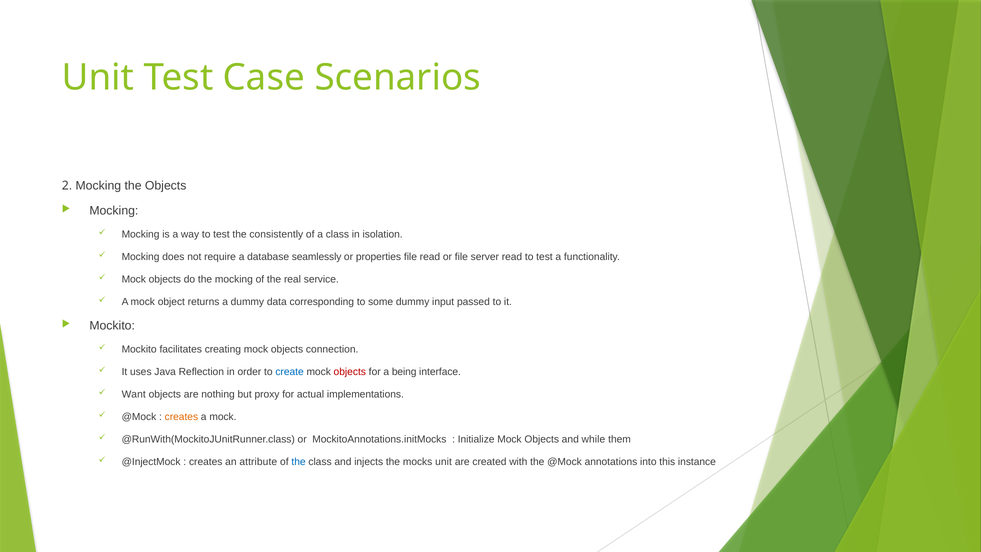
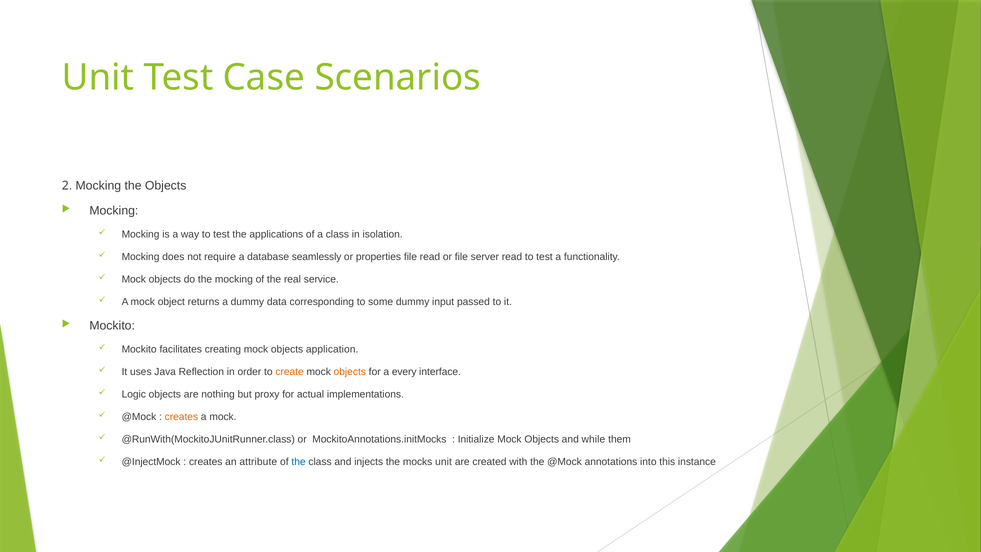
consistently: consistently -> applications
connection: connection -> application
create colour: blue -> orange
objects at (350, 372) colour: red -> orange
being: being -> every
Want: Want -> Logic
